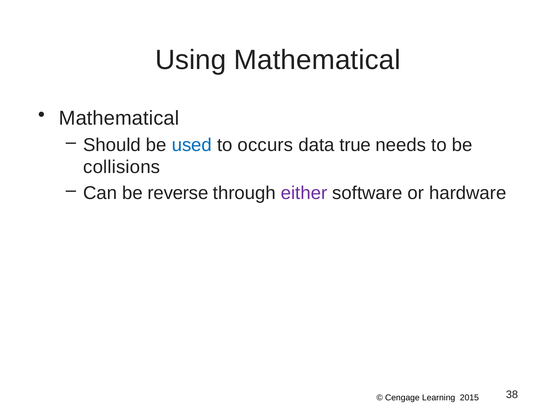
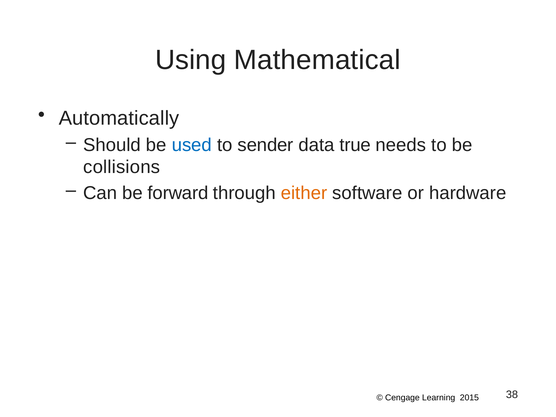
Mathematical at (119, 118): Mathematical -> Automatically
occurs: occurs -> sender
reverse: reverse -> forward
either colour: purple -> orange
